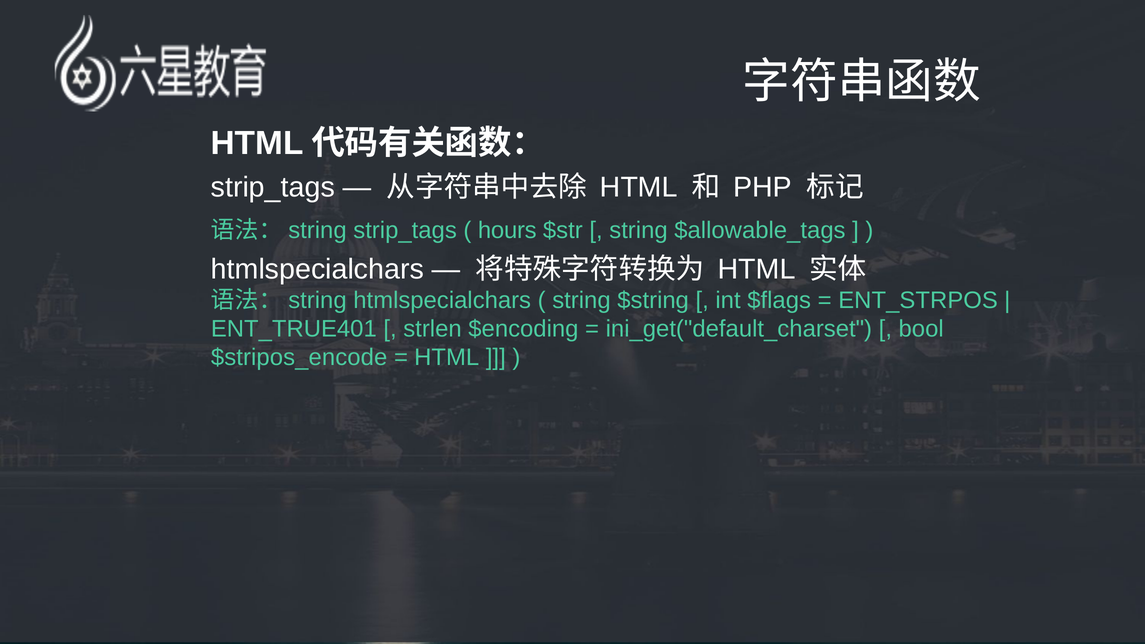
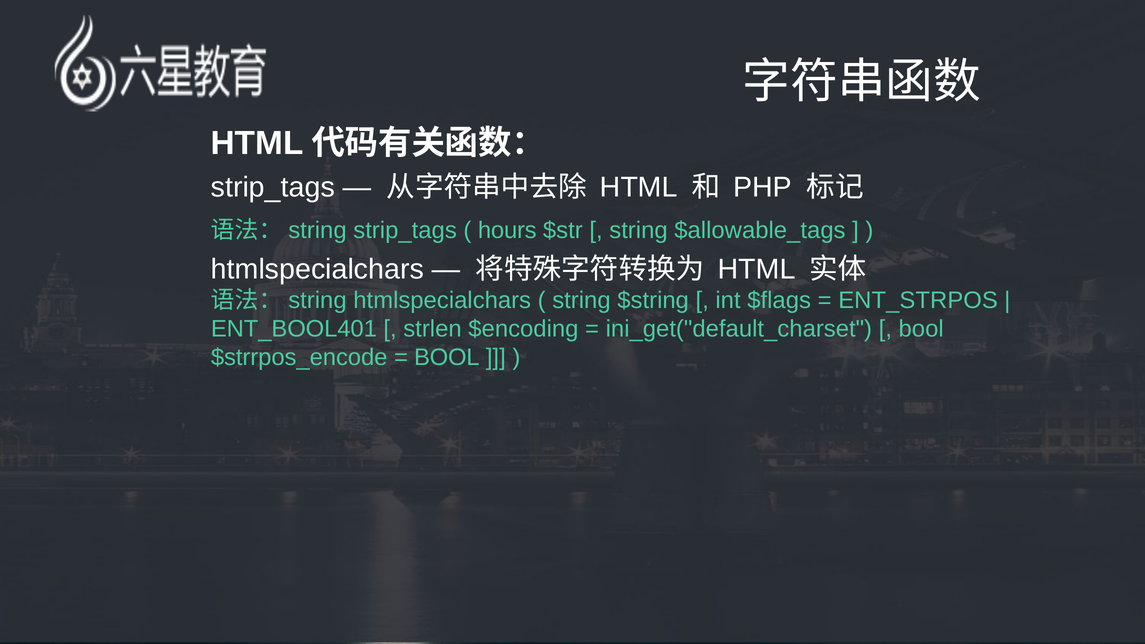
ENT_TRUE401: ENT_TRUE401 -> ENT_BOOL401
$stripos_encode: $stripos_encode -> $strrpos_encode
HTML at (447, 358): HTML -> BOOL
